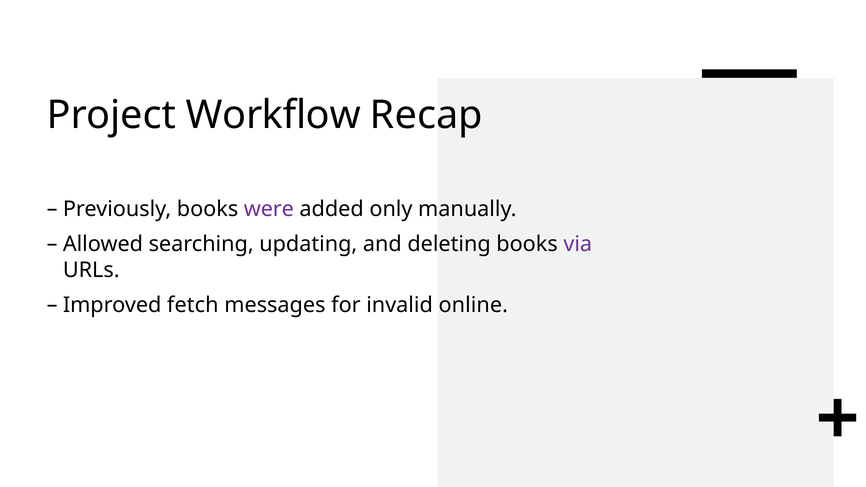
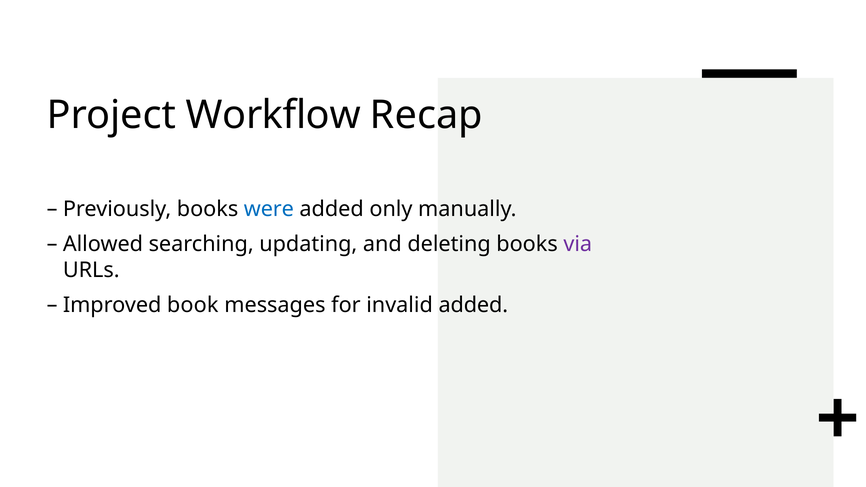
were colour: purple -> blue
fetch: fetch -> book
invalid online: online -> added
